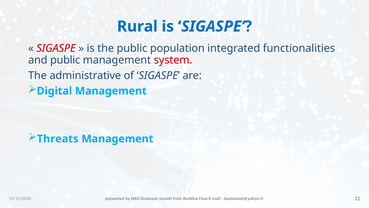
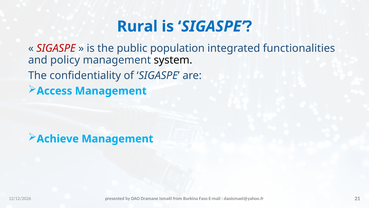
and public: public -> policy
system colour: red -> black
administrative: administrative -> confidentiality
Digital: Digital -> Access
Threats: Threats -> Achieve
